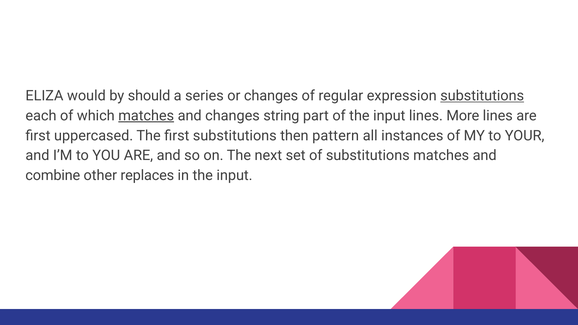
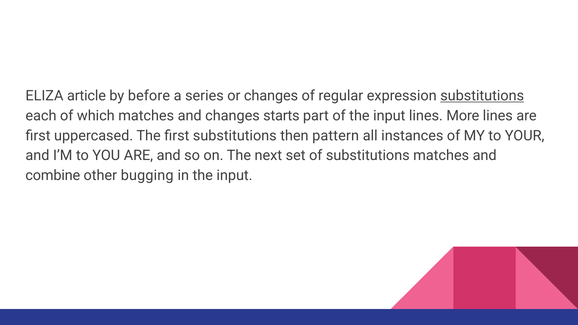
would: would -> article
should: should -> before
matches at (146, 116) underline: present -> none
string: string -> starts
replaces: replaces -> bugging
